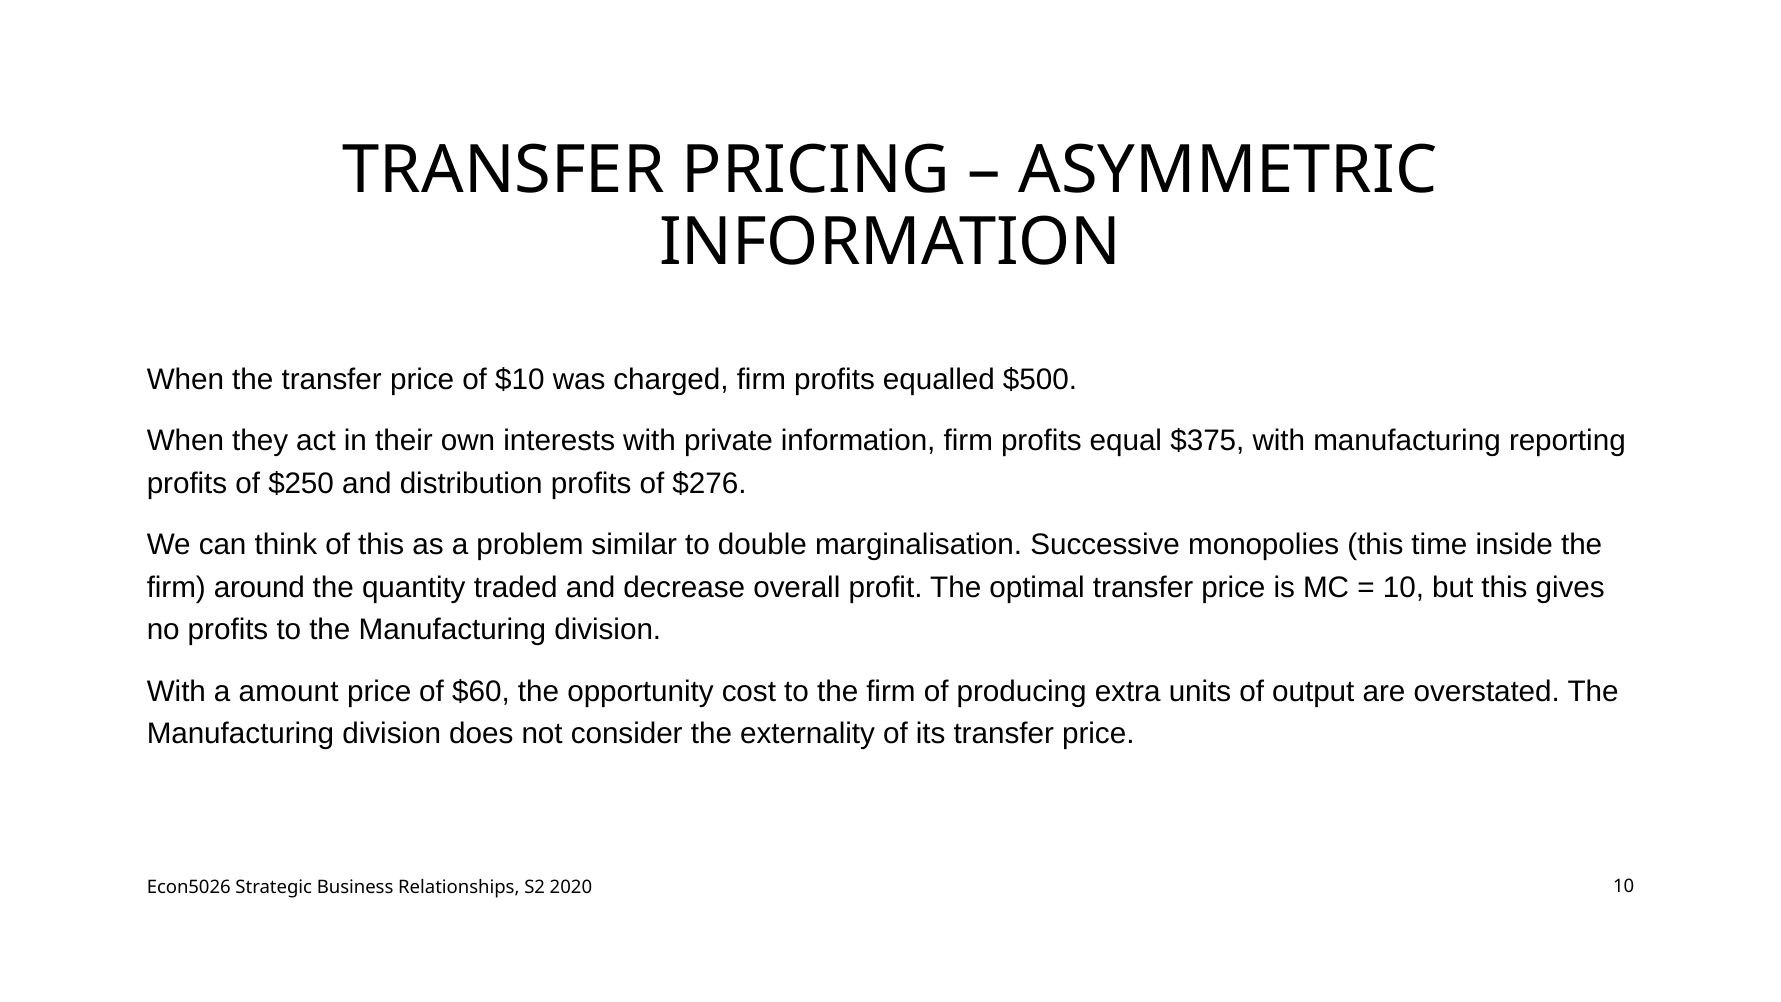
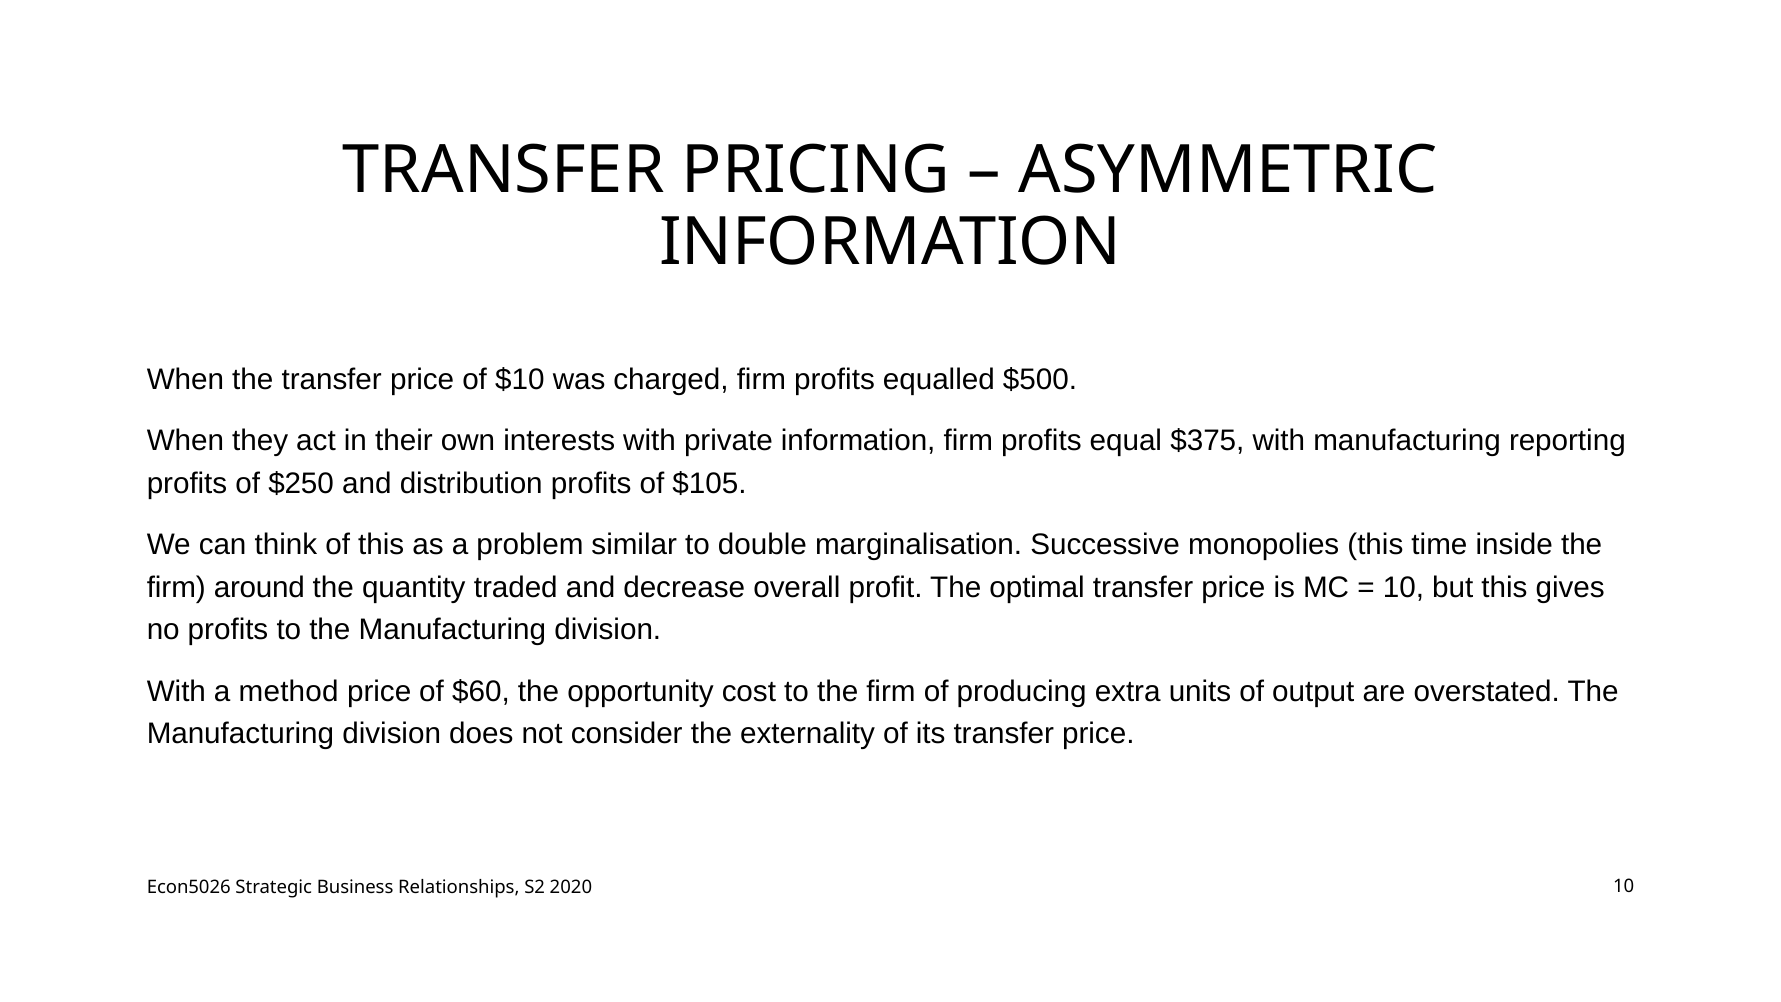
$276: $276 -> $105
amount: amount -> method
